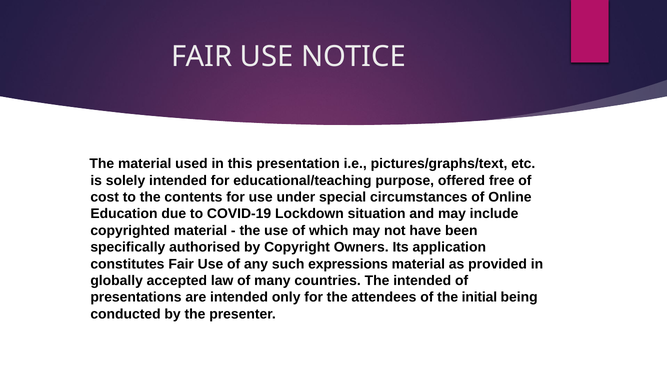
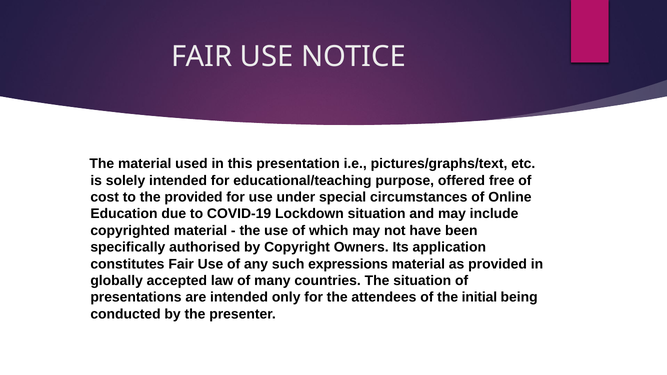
the contents: contents -> provided
The intended: intended -> situation
